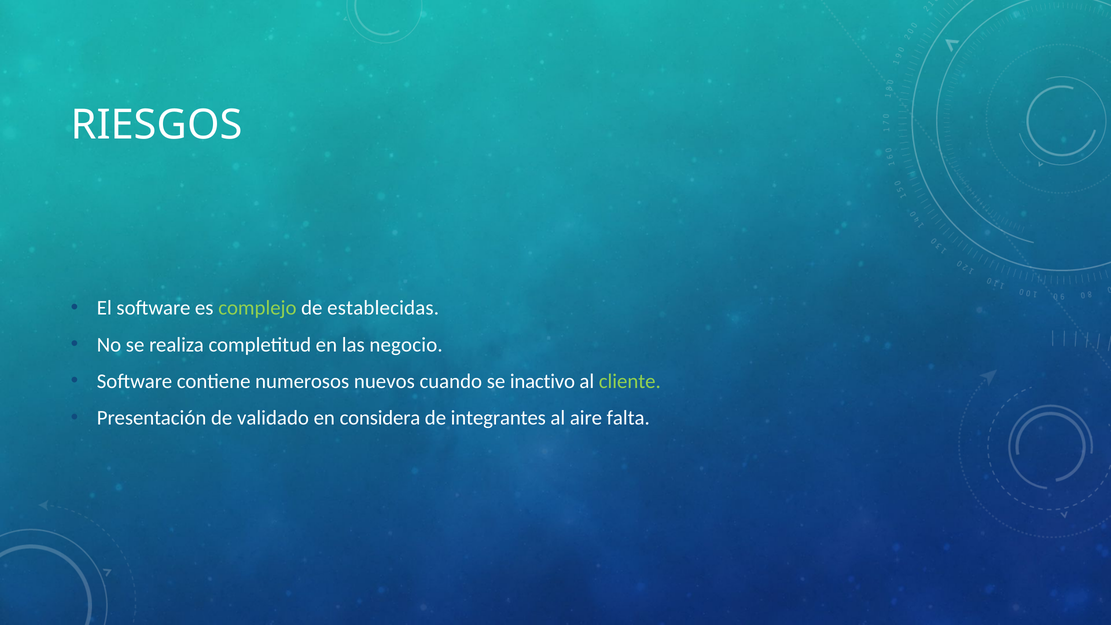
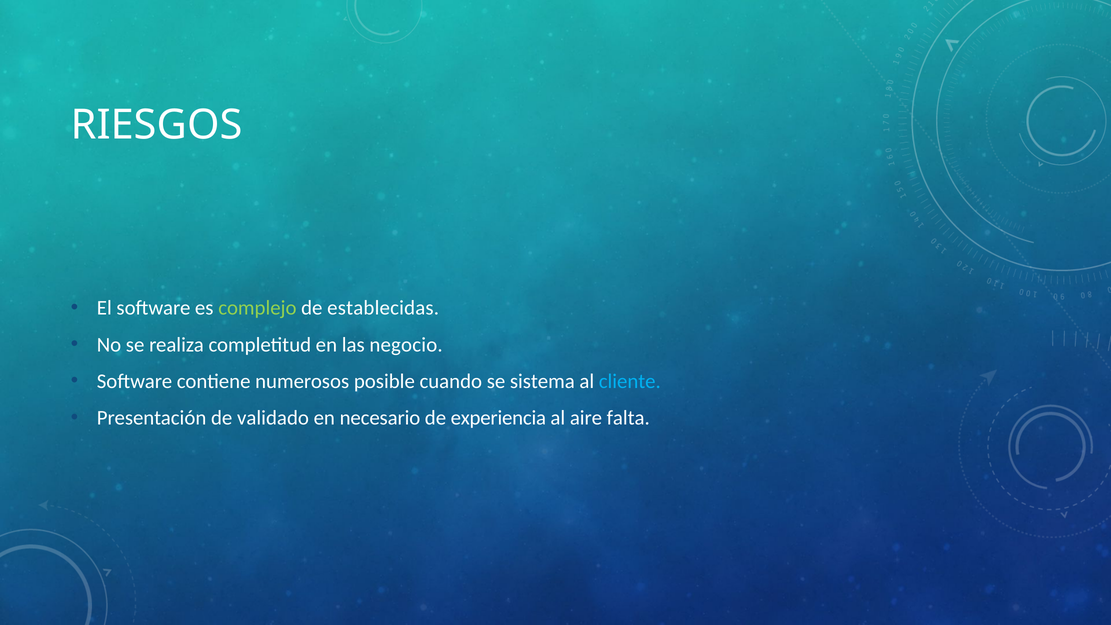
nuevos: nuevos -> posible
inactivo: inactivo -> sistema
cliente colour: light green -> light blue
considera: considera -> necesario
integrantes: integrantes -> experiencia
